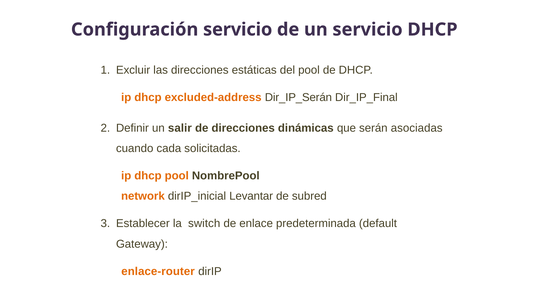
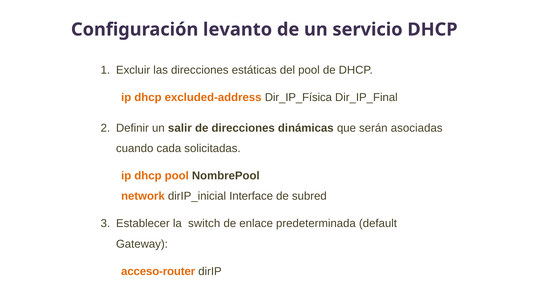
Configuración servicio: servicio -> levanto
Dir_IP_Serán: Dir_IP_Serán -> Dir_IP_Física
Levantar: Levantar -> Interface
enlace-router: enlace-router -> acceso-router
